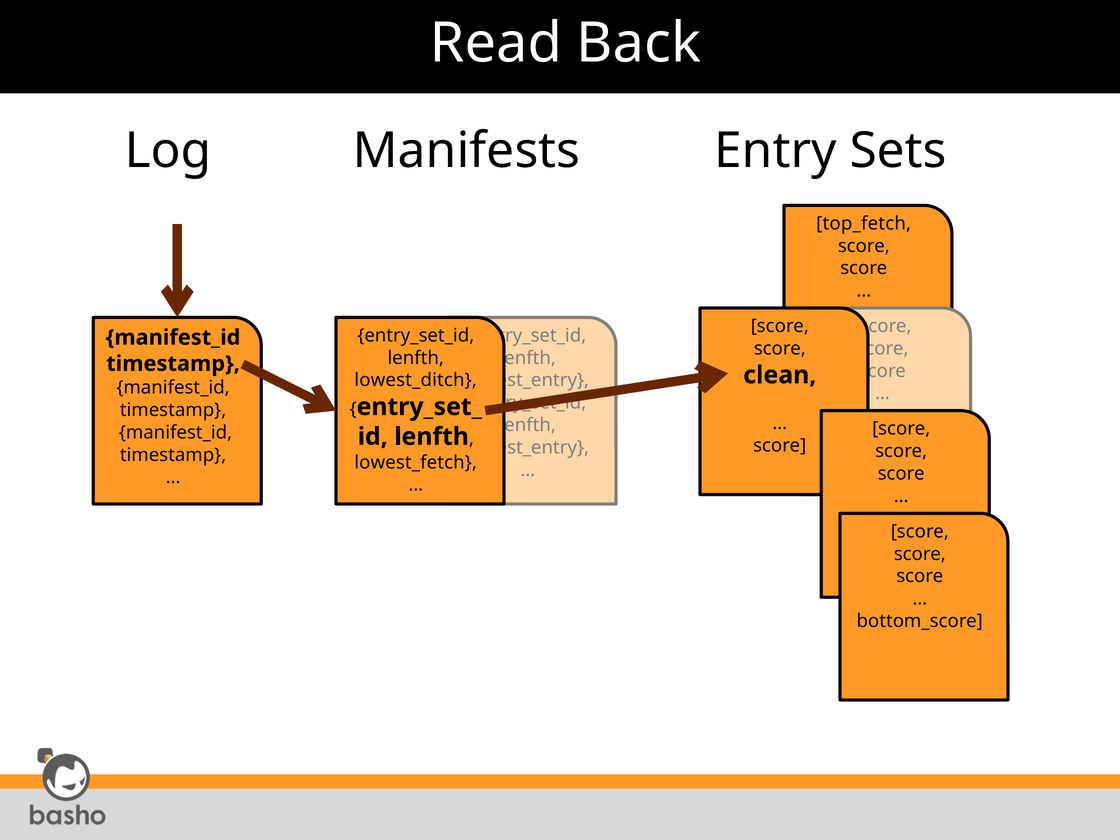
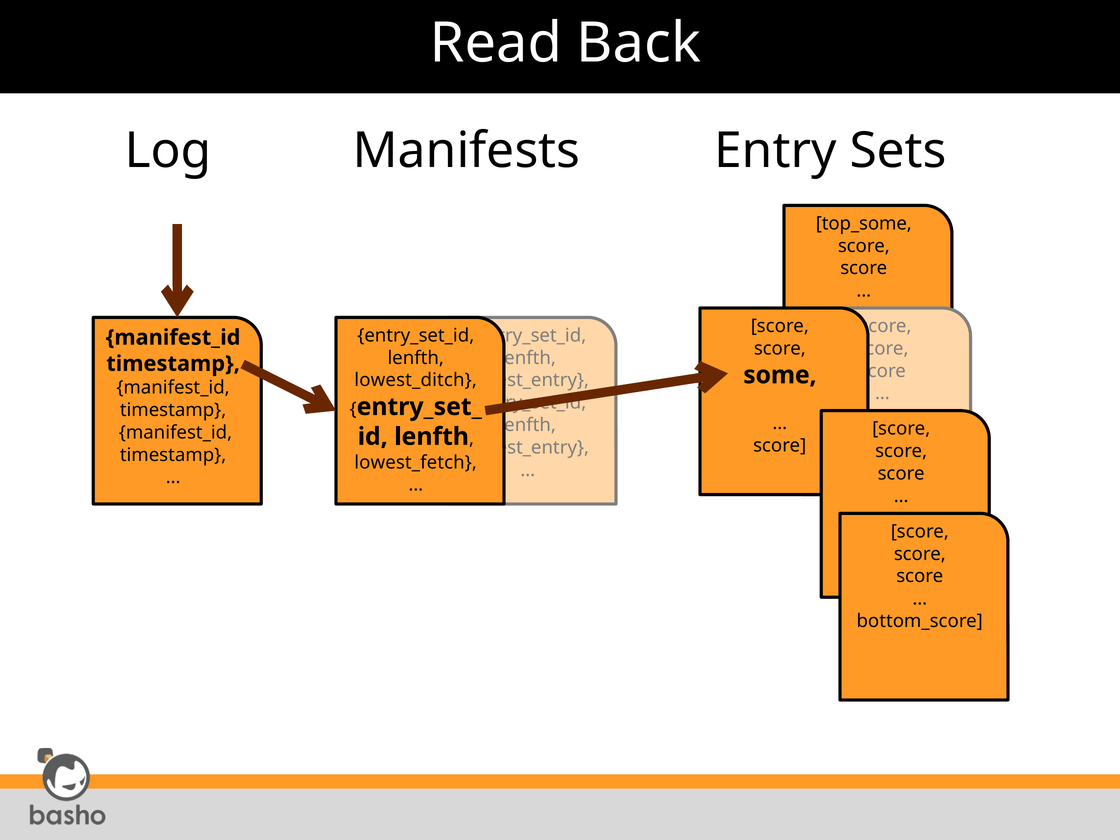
top_fetch: top_fetch -> top_some
clean: clean -> some
